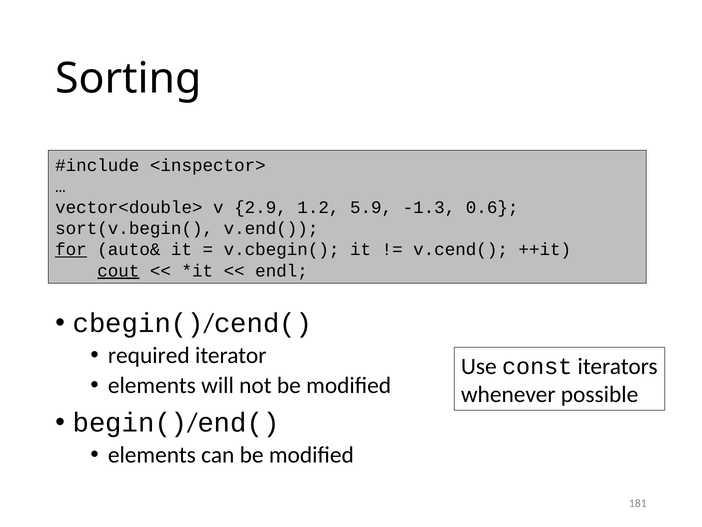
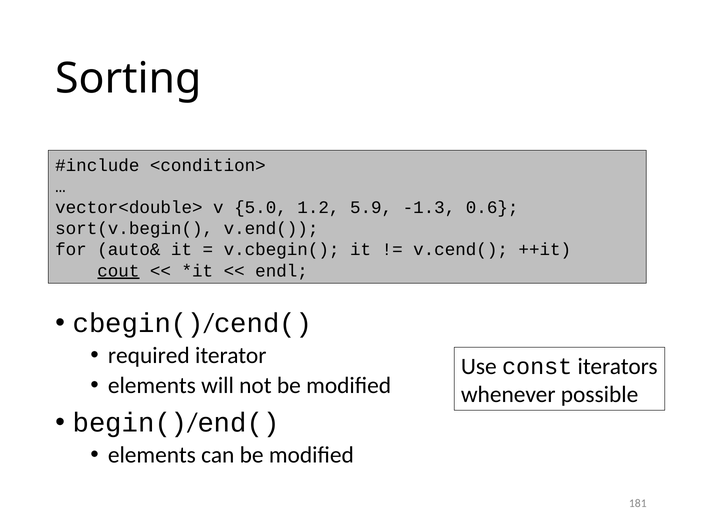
<inspector>: <inspector> -> <condition>
2.9: 2.9 -> 5.0
for underline: present -> none
